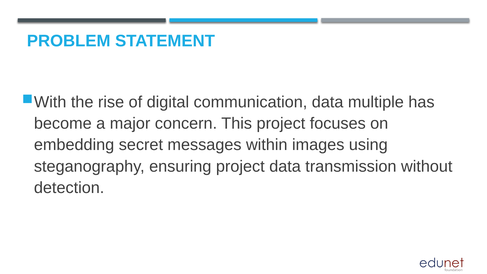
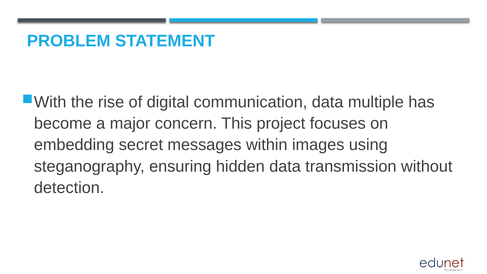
ensuring project: project -> hidden
